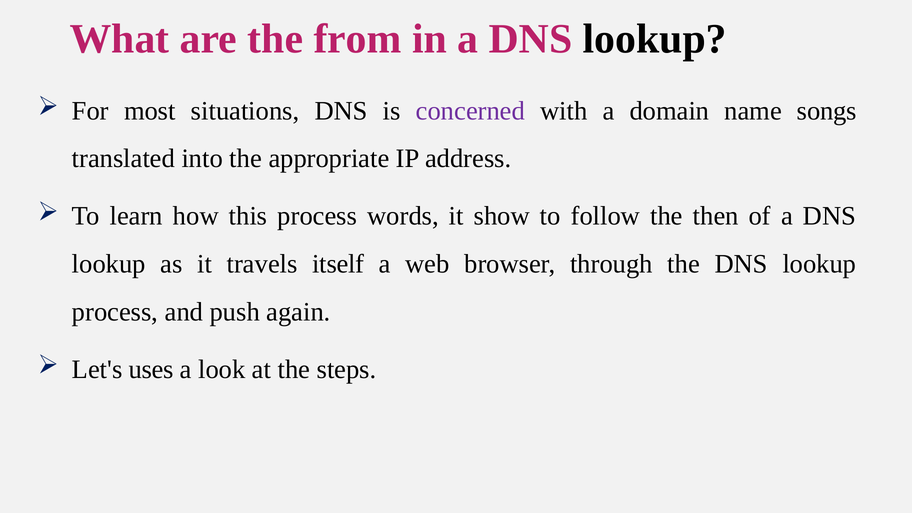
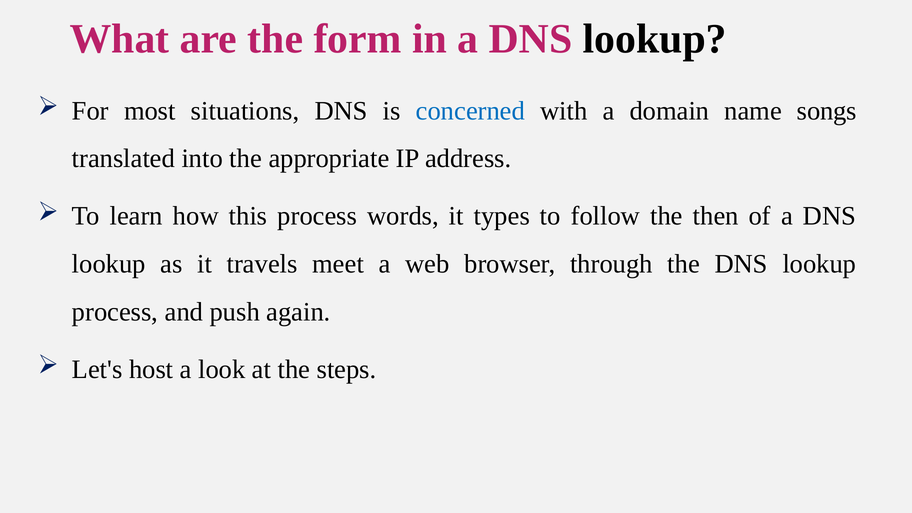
from: from -> form
concerned colour: purple -> blue
show: show -> types
itself: itself -> meet
uses: uses -> host
